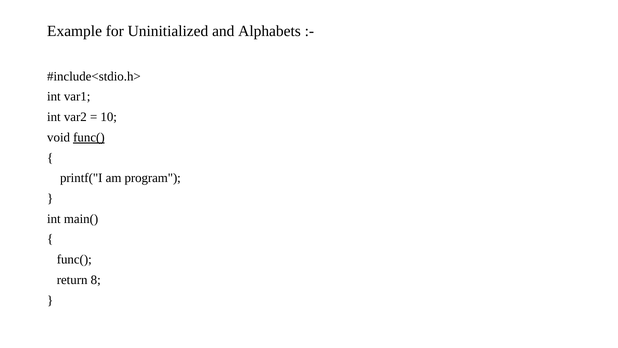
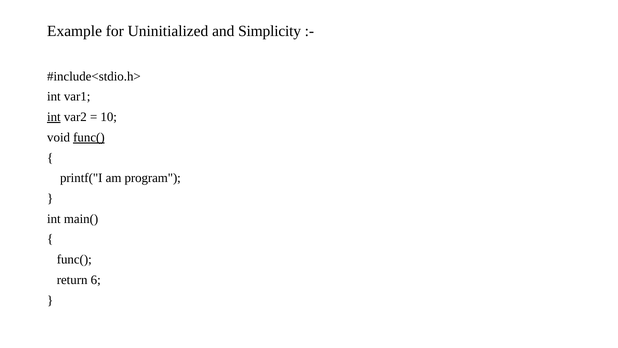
Alphabets: Alphabets -> Simplicity
int at (54, 117) underline: none -> present
8: 8 -> 6
